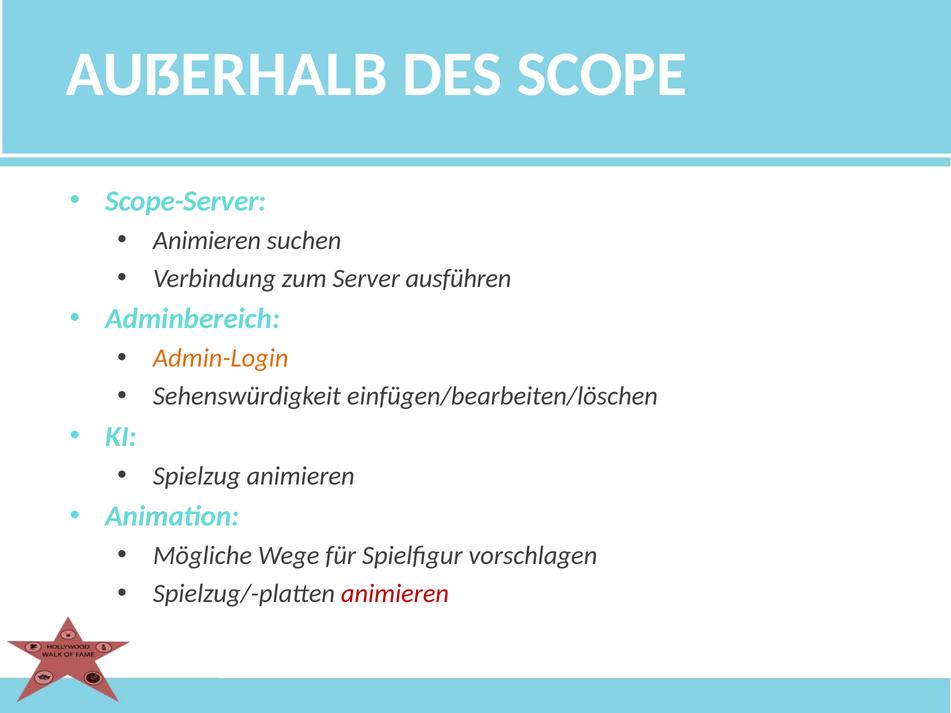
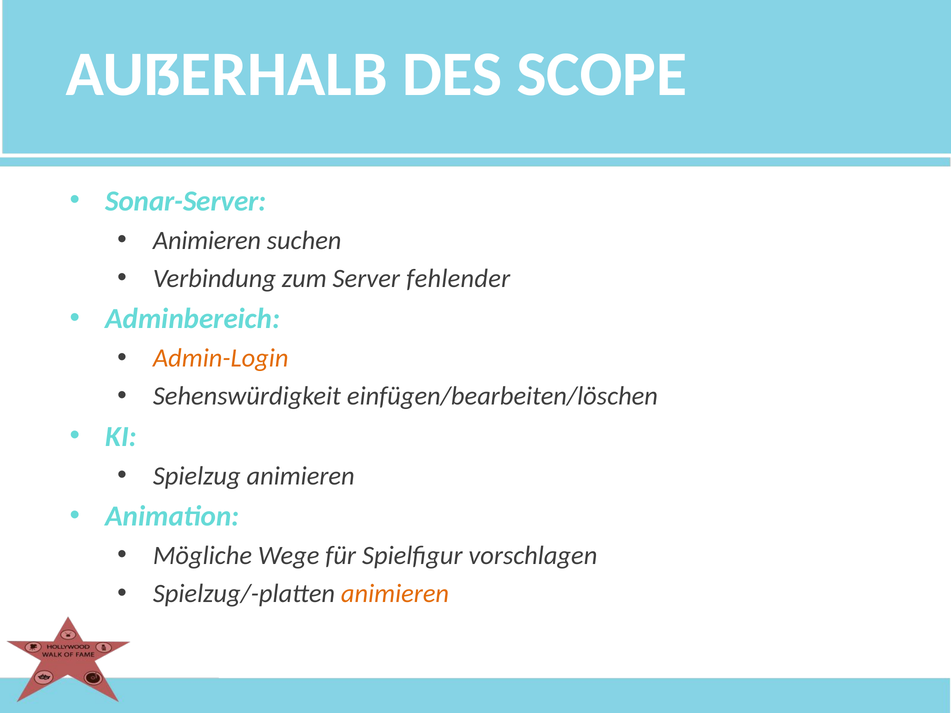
Scope-Server: Scope-Server -> Sonar-Server
ausführen: ausführen -> fehlender
animieren at (395, 594) colour: red -> orange
